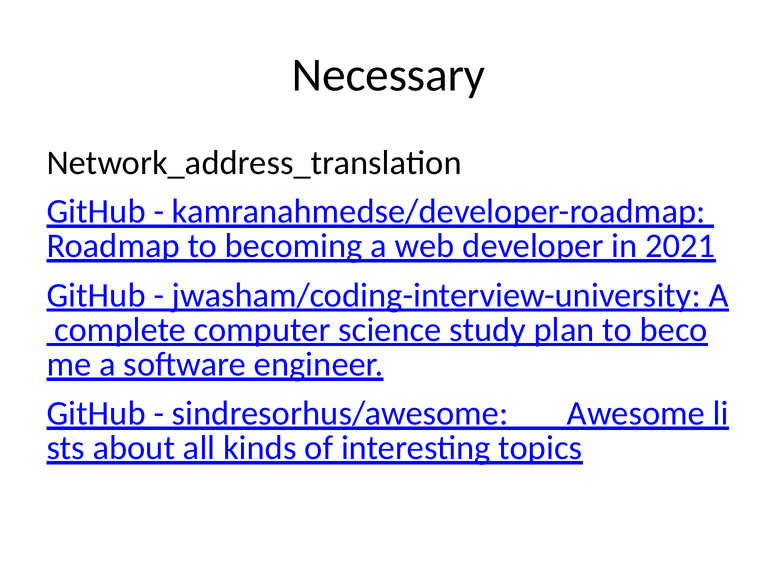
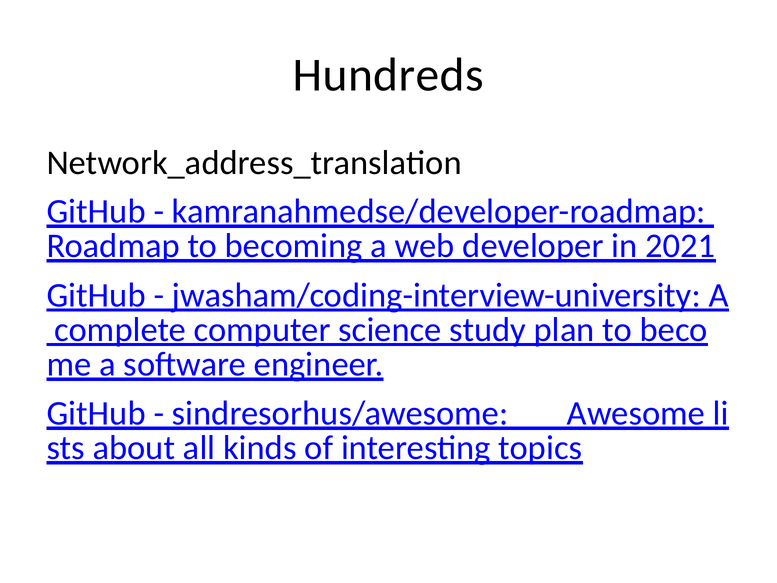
Necessary: Necessary -> Hundreds
